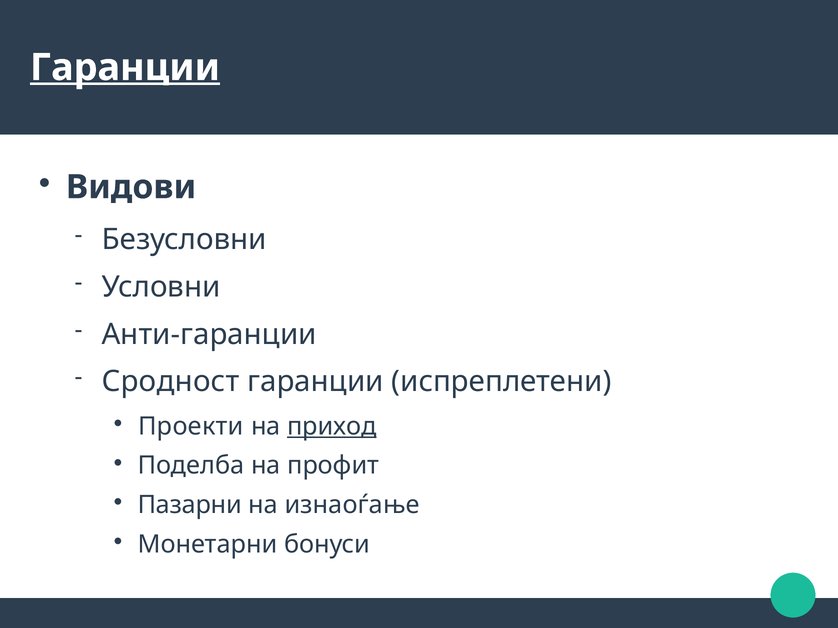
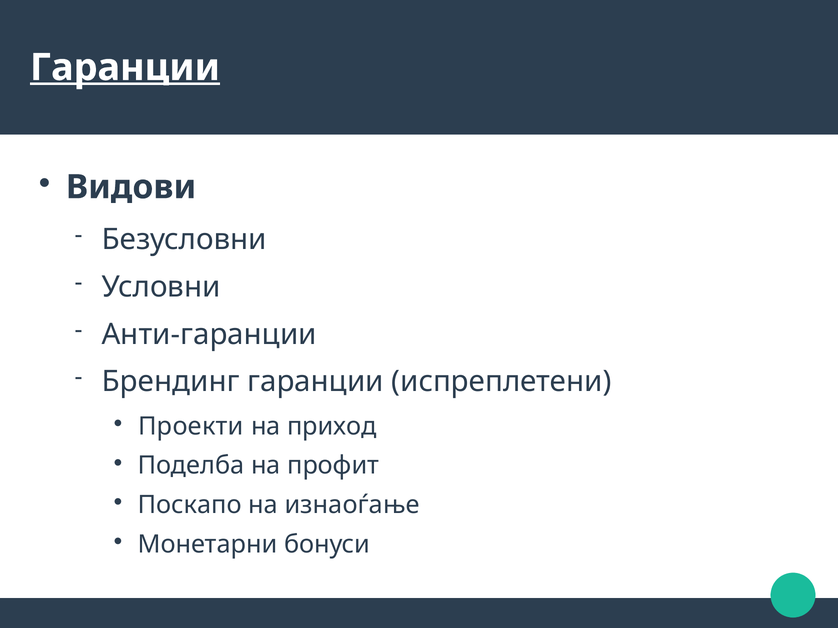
Сродност: Сродност -> Брендинг
приход underline: present -> none
Пазарни: Пазарни -> Поскапо
